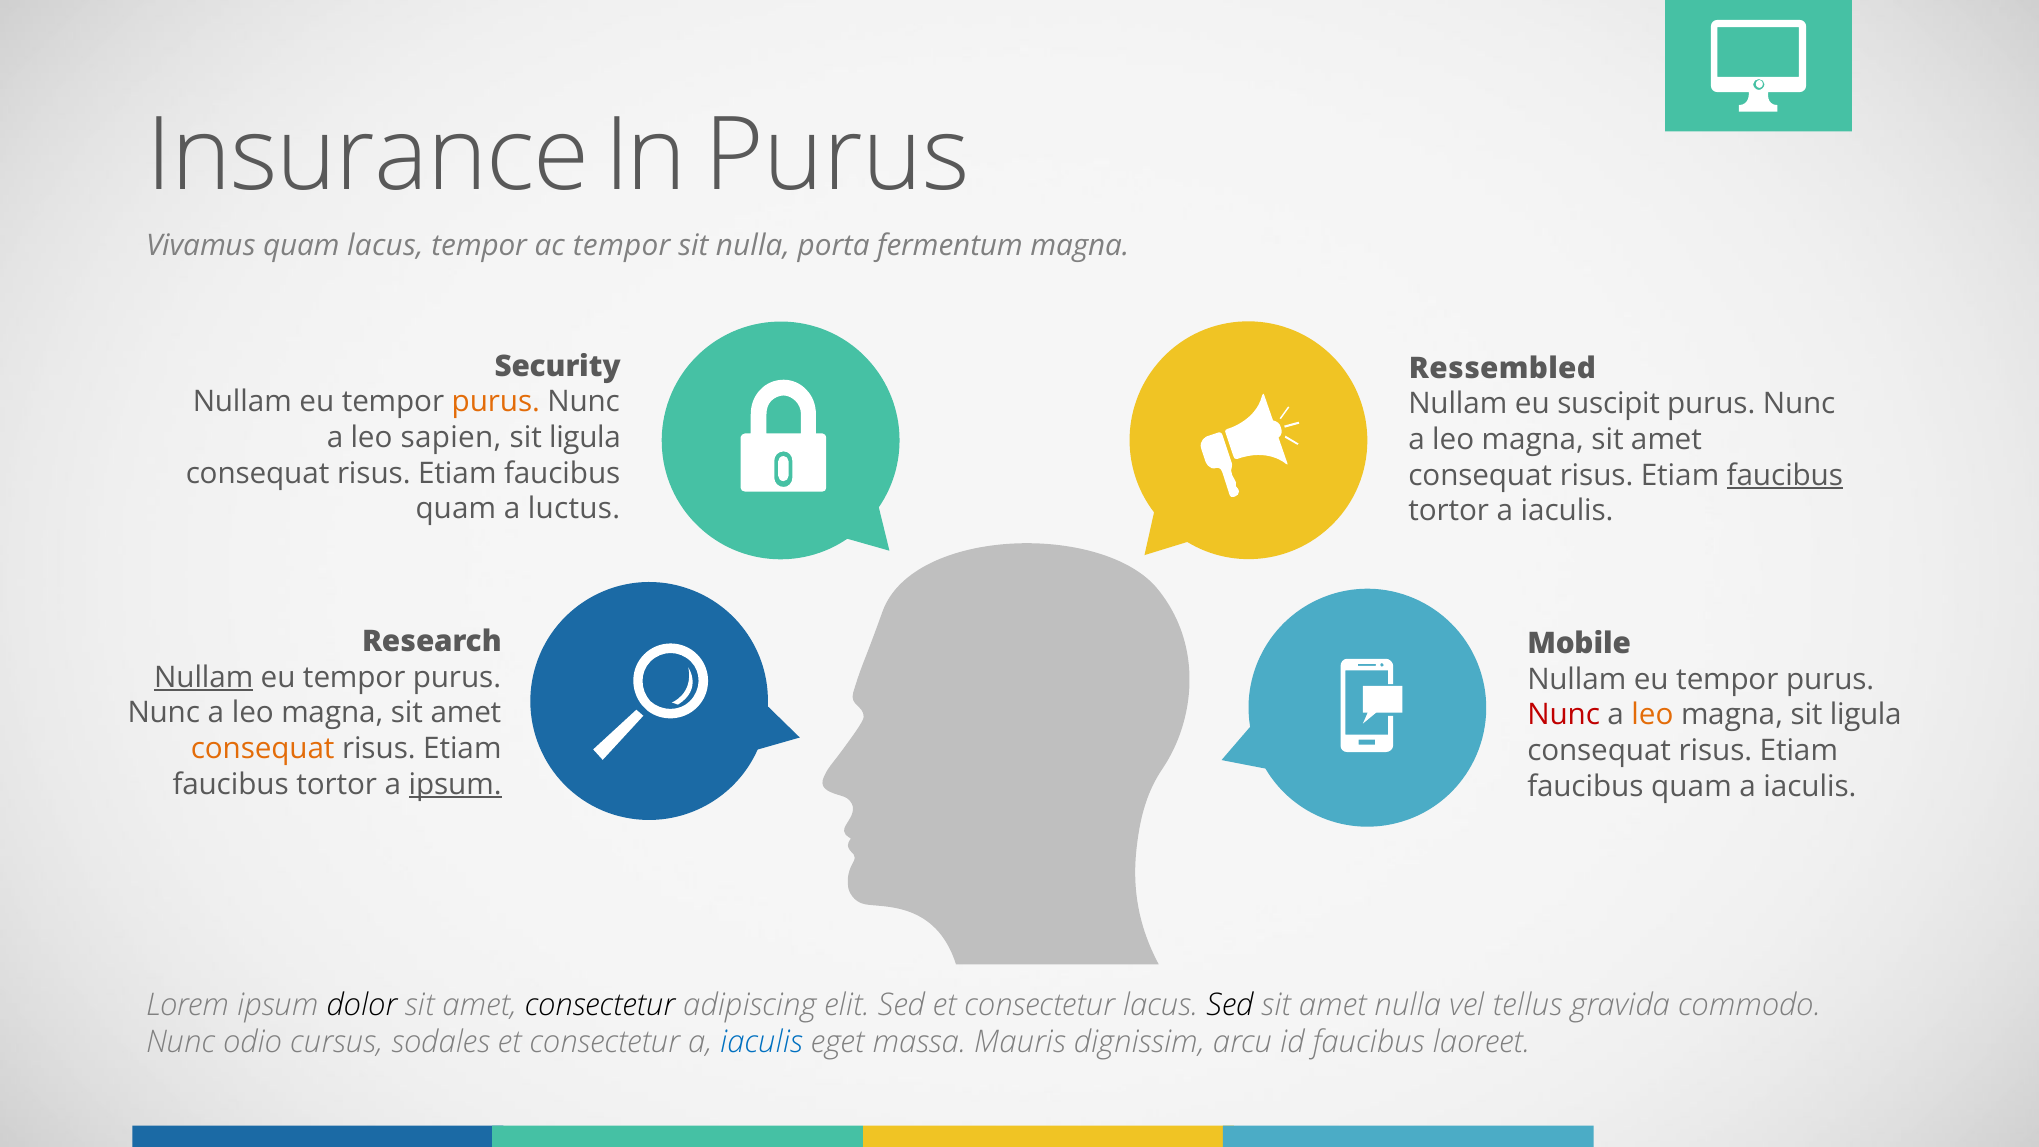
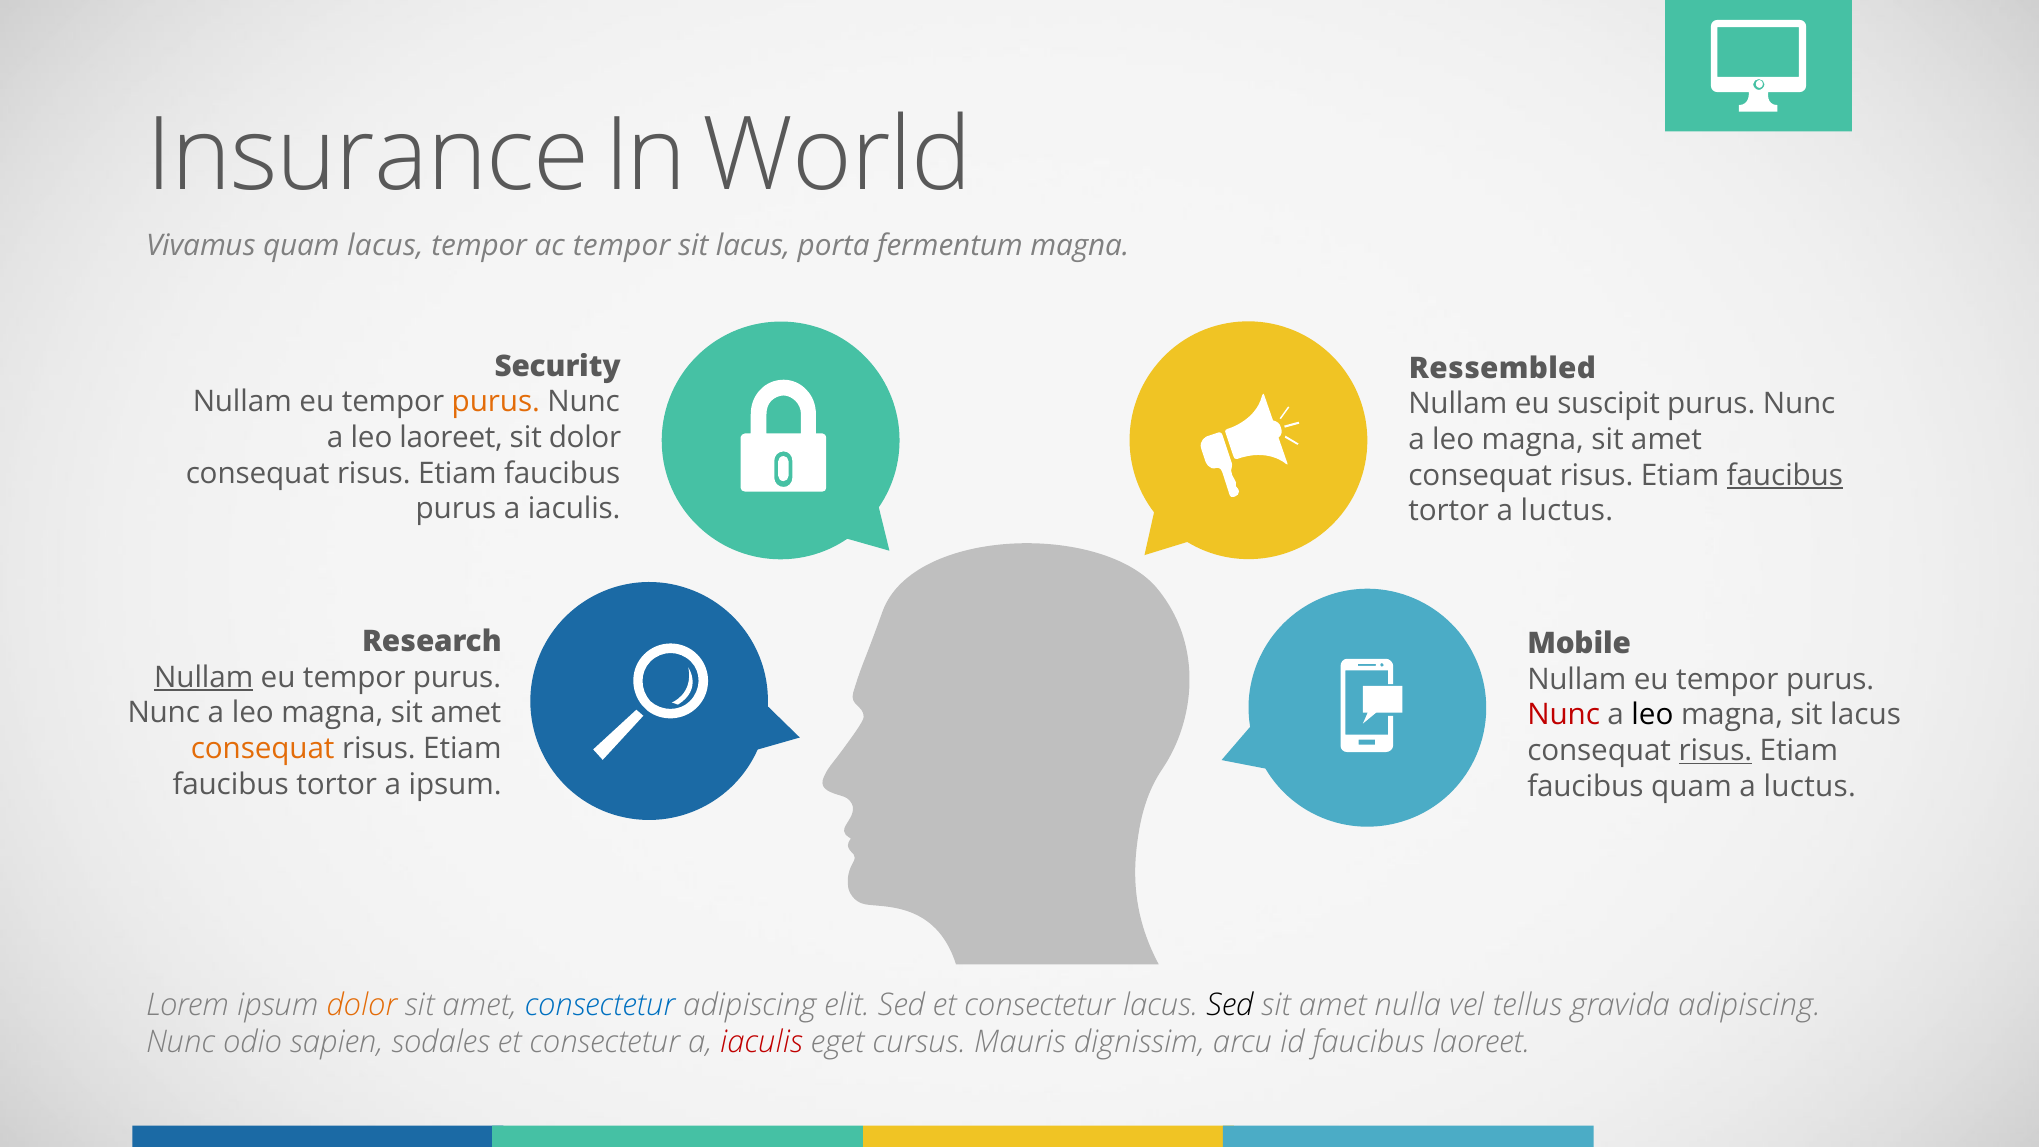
In Purus: Purus -> World
nulla at (753, 246): nulla -> lacus
leo sapien: sapien -> laoreet
ligula at (585, 438): ligula -> dolor
quam at (456, 509): quam -> purus
luctus at (574, 509): luctus -> iaculis
tortor a iaculis: iaculis -> luctus
leo at (1652, 715) colour: orange -> black
magna sit ligula: ligula -> lacus
risus at (1715, 751) underline: none -> present
ipsum at (455, 784) underline: present -> none
iaculis at (1810, 786): iaculis -> luctus
dolor at (362, 1005) colour: black -> orange
consectetur at (600, 1005) colour: black -> blue
gravida commodo: commodo -> adipiscing
cursus: cursus -> sapien
iaculis at (761, 1042) colour: blue -> red
massa: massa -> cursus
